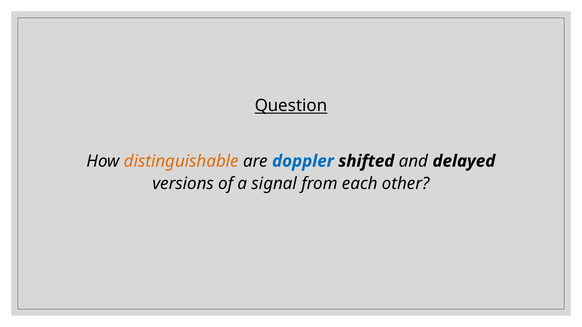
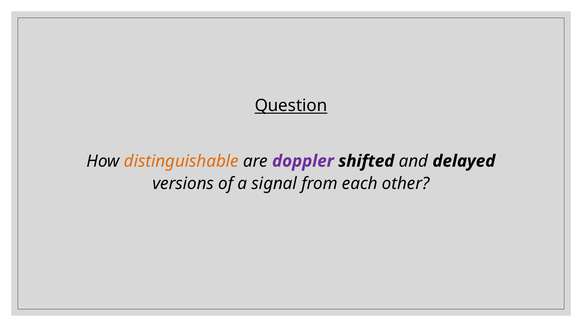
doppler colour: blue -> purple
